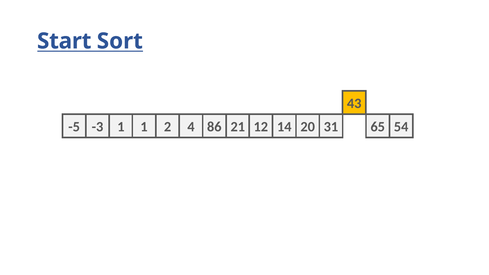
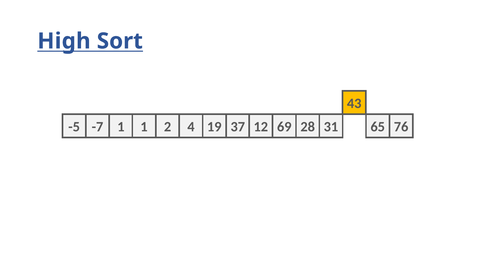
Start: Start -> High
-3: -3 -> -7
86: 86 -> 19
21: 21 -> 37
14: 14 -> 69
20: 20 -> 28
54: 54 -> 76
